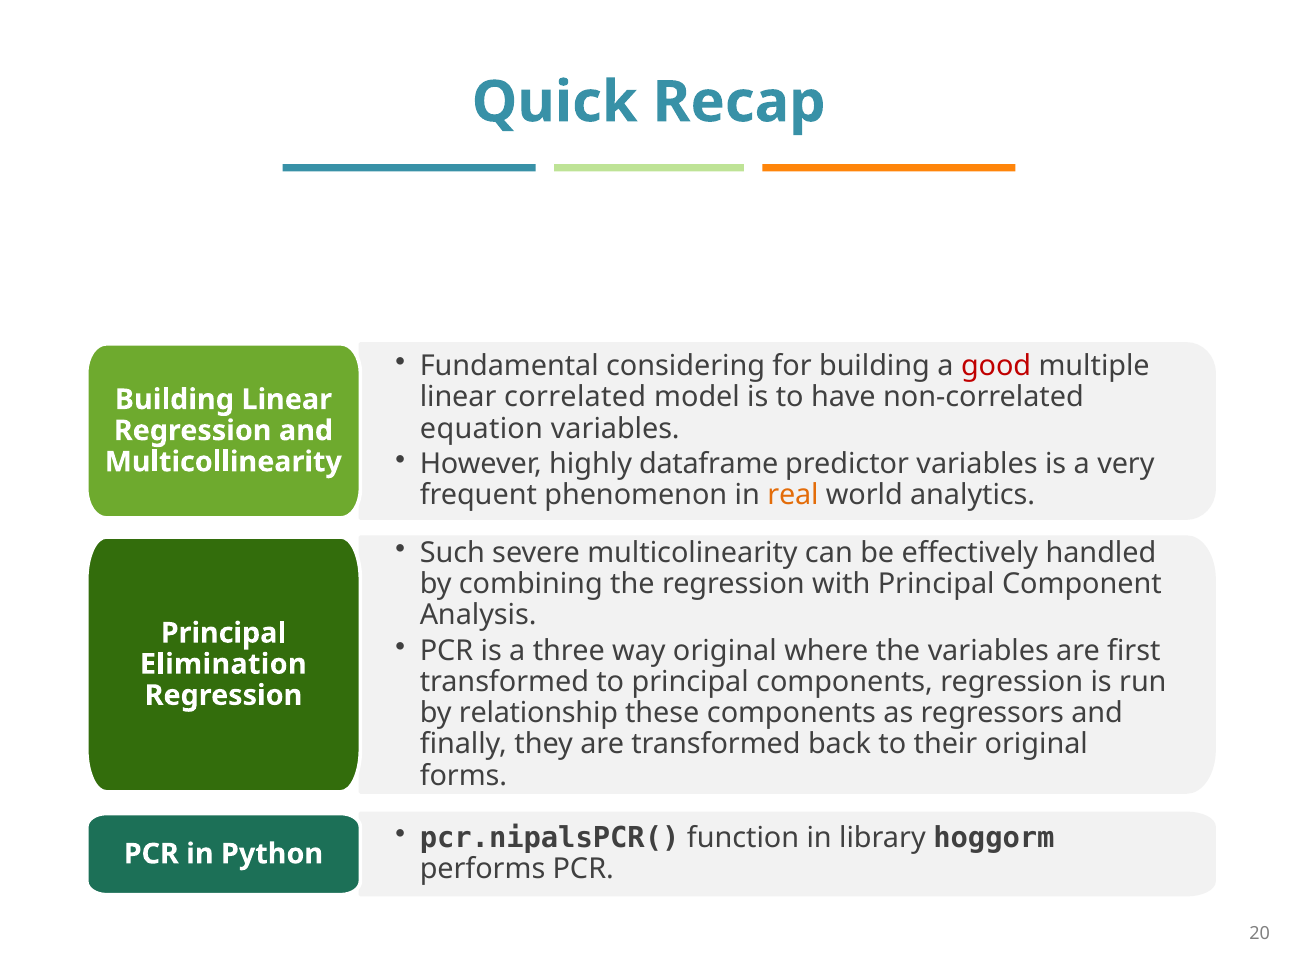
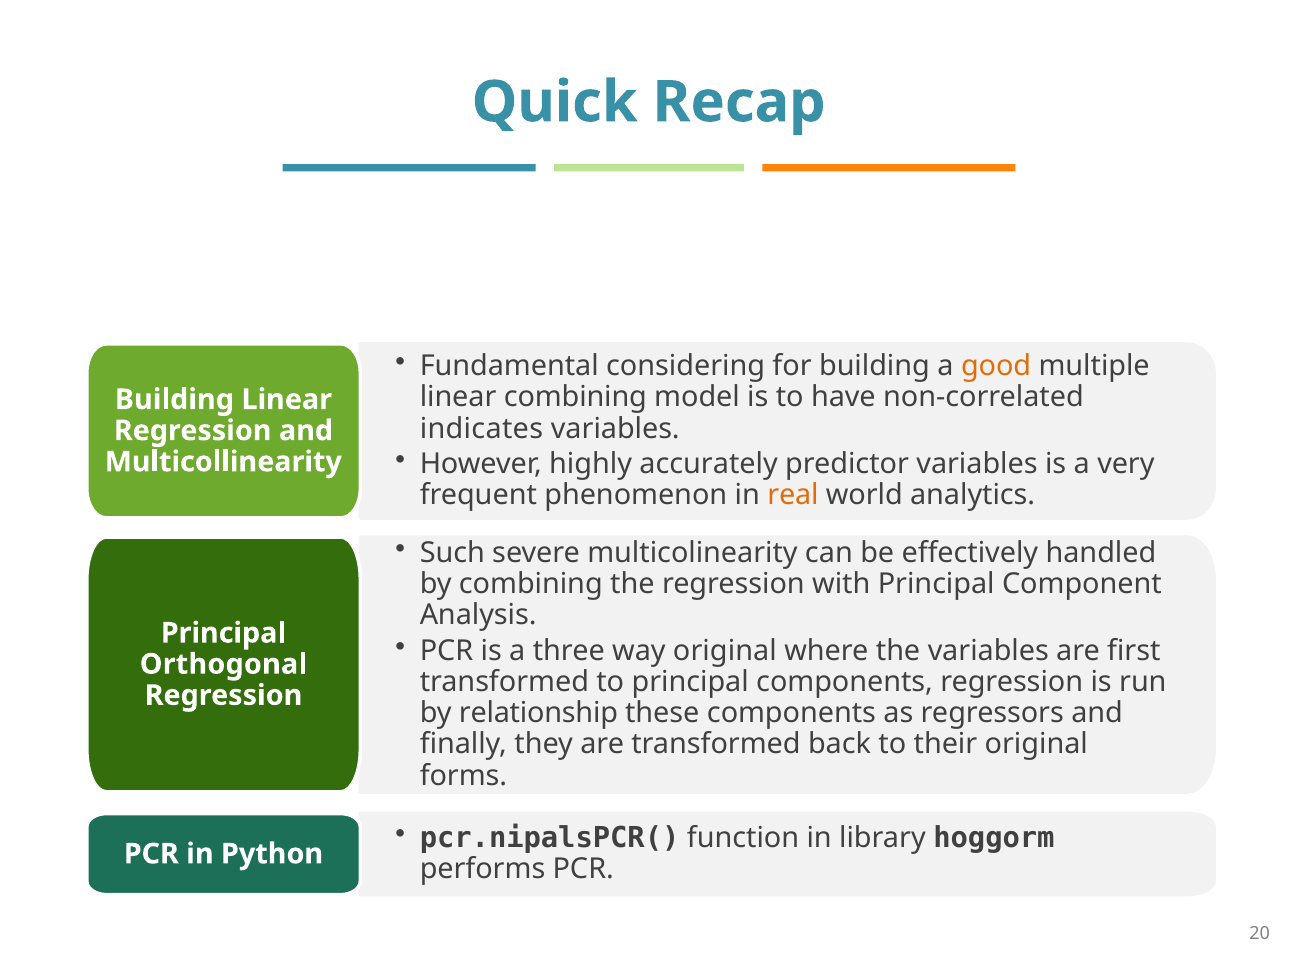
good colour: red -> orange
linear correlated: correlated -> combining
equation: equation -> indicates
dataframe: dataframe -> accurately
Elimination: Elimination -> Orthogonal
